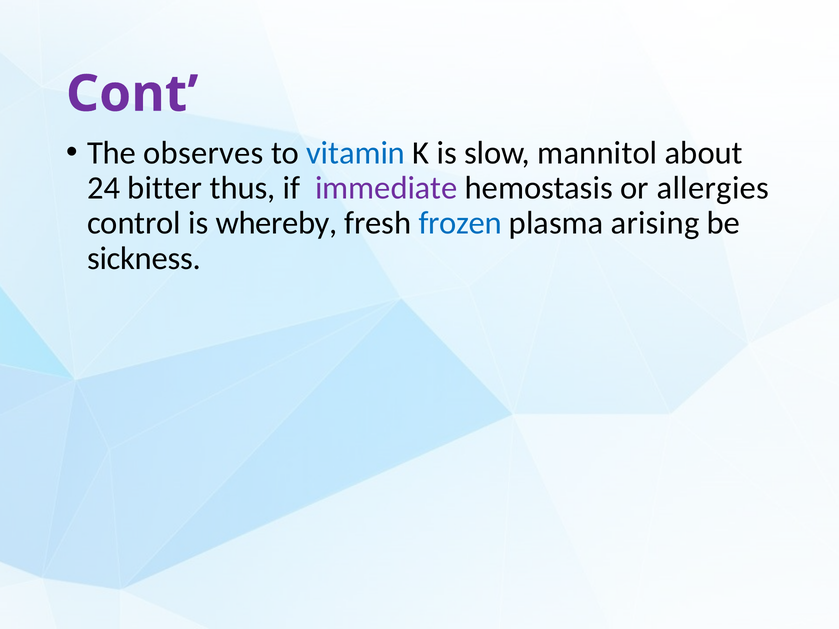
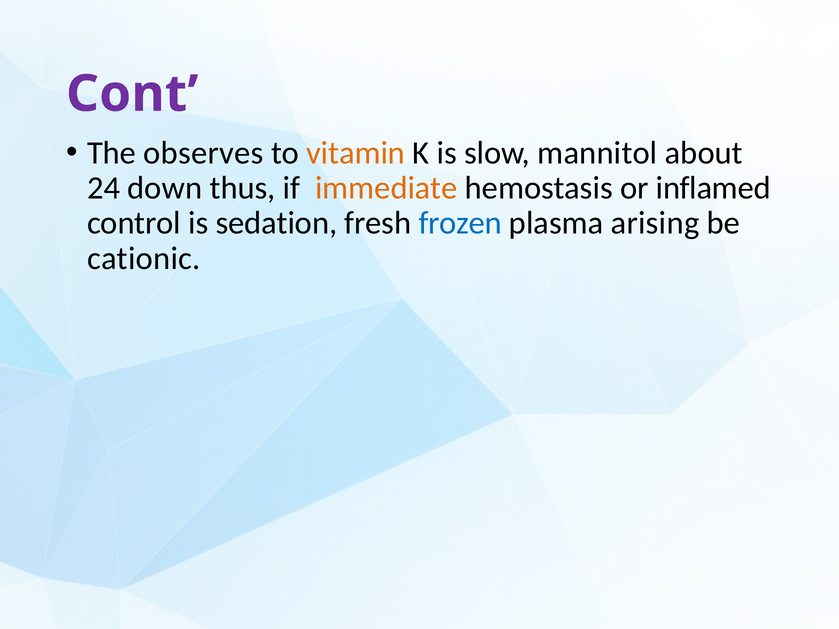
vitamin colour: blue -> orange
bitter: bitter -> down
immediate colour: purple -> orange
allergies: allergies -> inflamed
whereby: whereby -> sedation
sickness: sickness -> cationic
